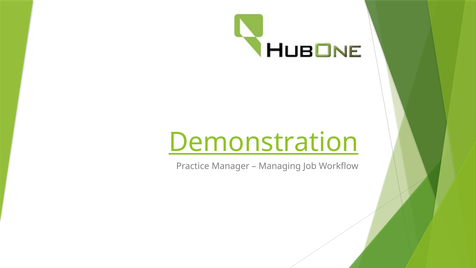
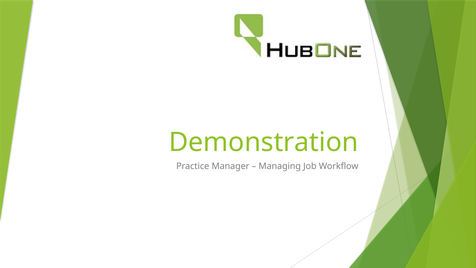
Demonstration underline: present -> none
